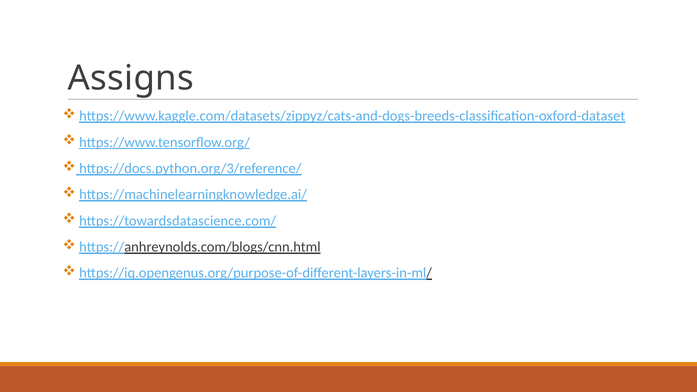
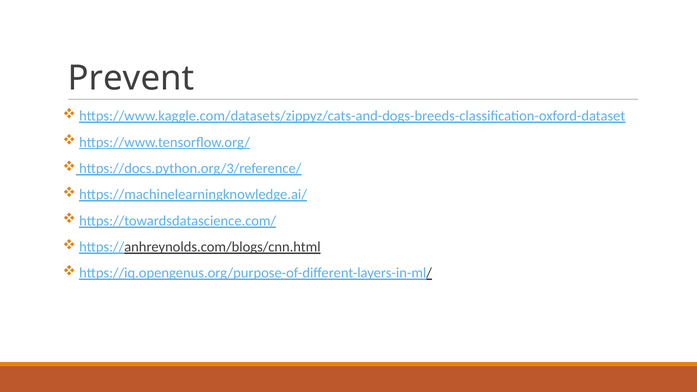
Assigns: Assigns -> Prevent
